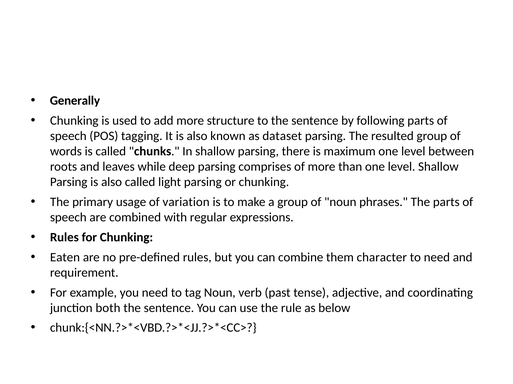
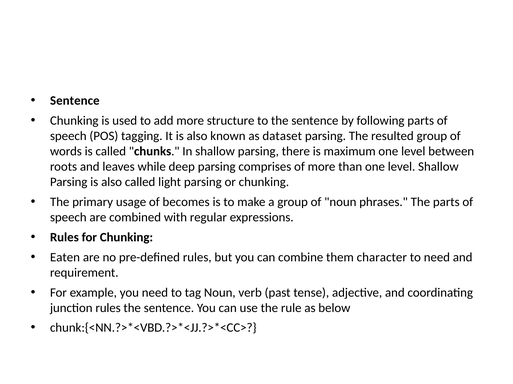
Generally at (75, 101): Generally -> Sentence
variation: variation -> becomes
junction both: both -> rules
